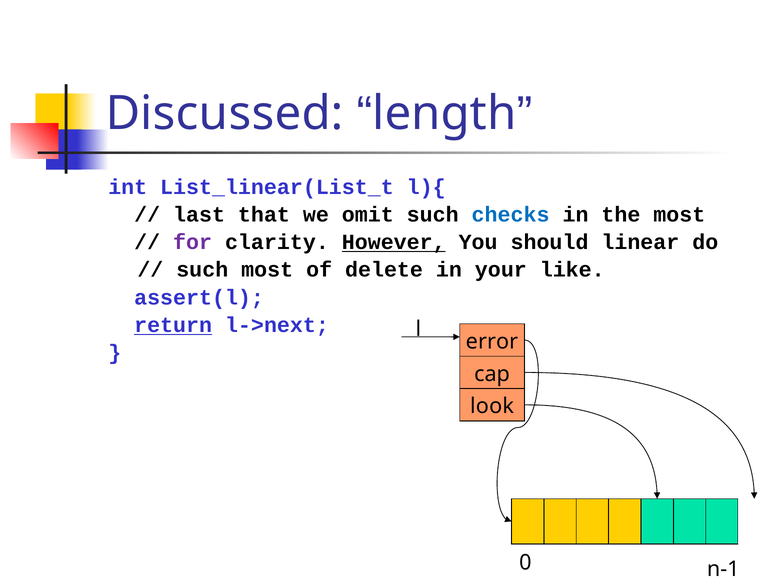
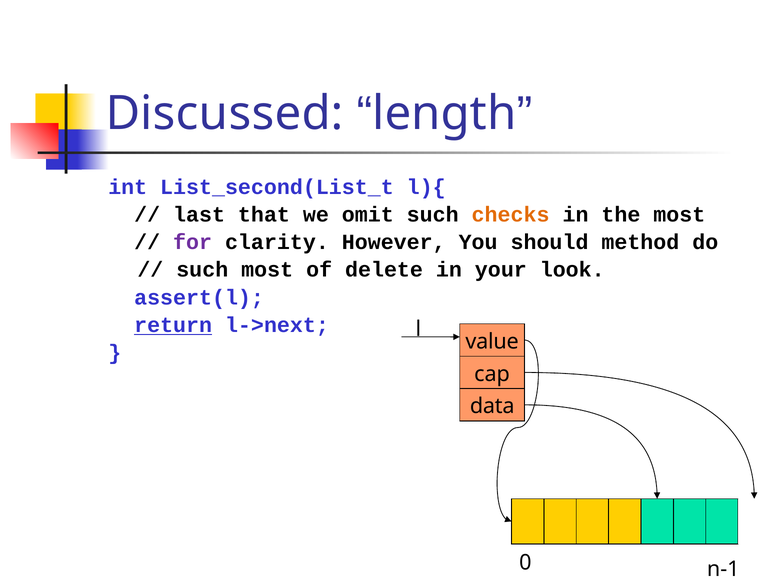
List_linear(List_t: List_linear(List_t -> List_second(List_t
checks colour: blue -> orange
However underline: present -> none
linear: linear -> method
like: like -> look
error: error -> value
look: look -> data
